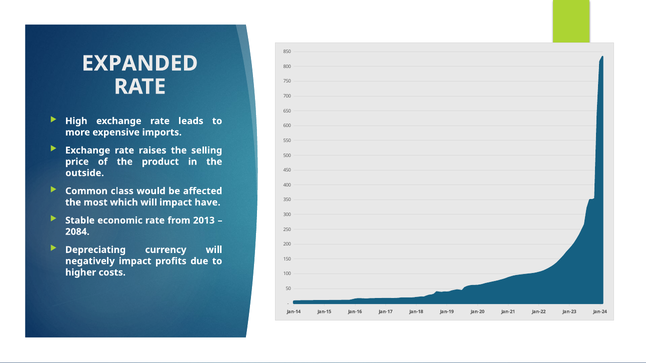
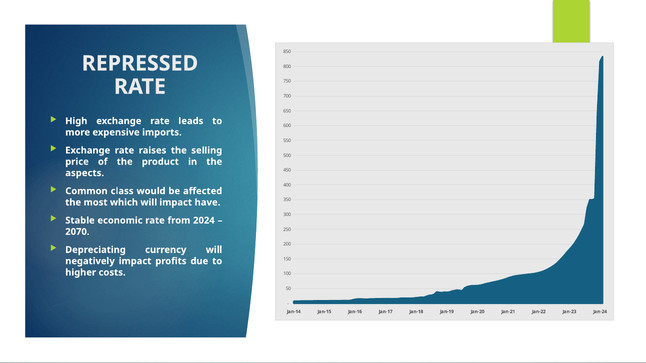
EXPANDED: EXPANDED -> REPRESSED
outside: outside -> aspects
2013: 2013 -> 2024
2084: 2084 -> 2070
